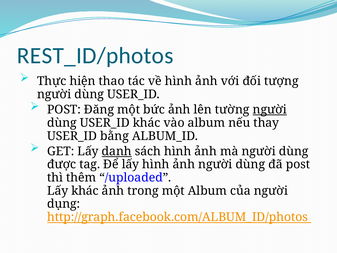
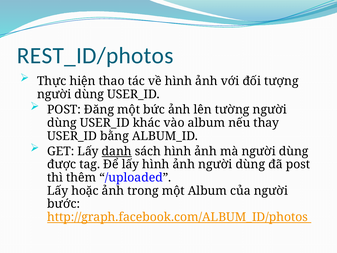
người at (270, 110) underline: present -> none
Lấy khác: khác -> hoặc
dụng: dụng -> bước
